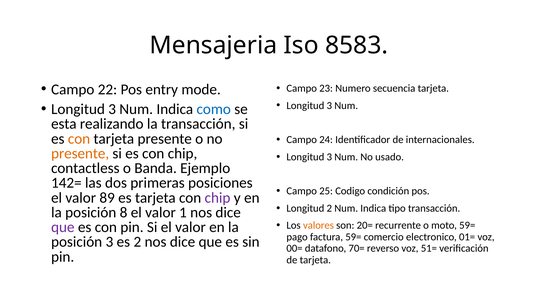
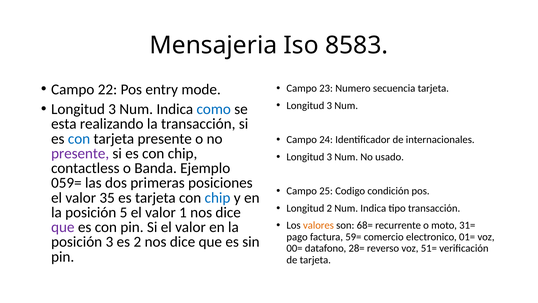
con at (79, 139) colour: orange -> blue
presente at (80, 153) colour: orange -> purple
142=: 142= -> 059=
89: 89 -> 35
chip at (218, 197) colour: purple -> blue
8: 8 -> 5
20=: 20= -> 68=
moto 59=: 59= -> 31=
70=: 70= -> 28=
